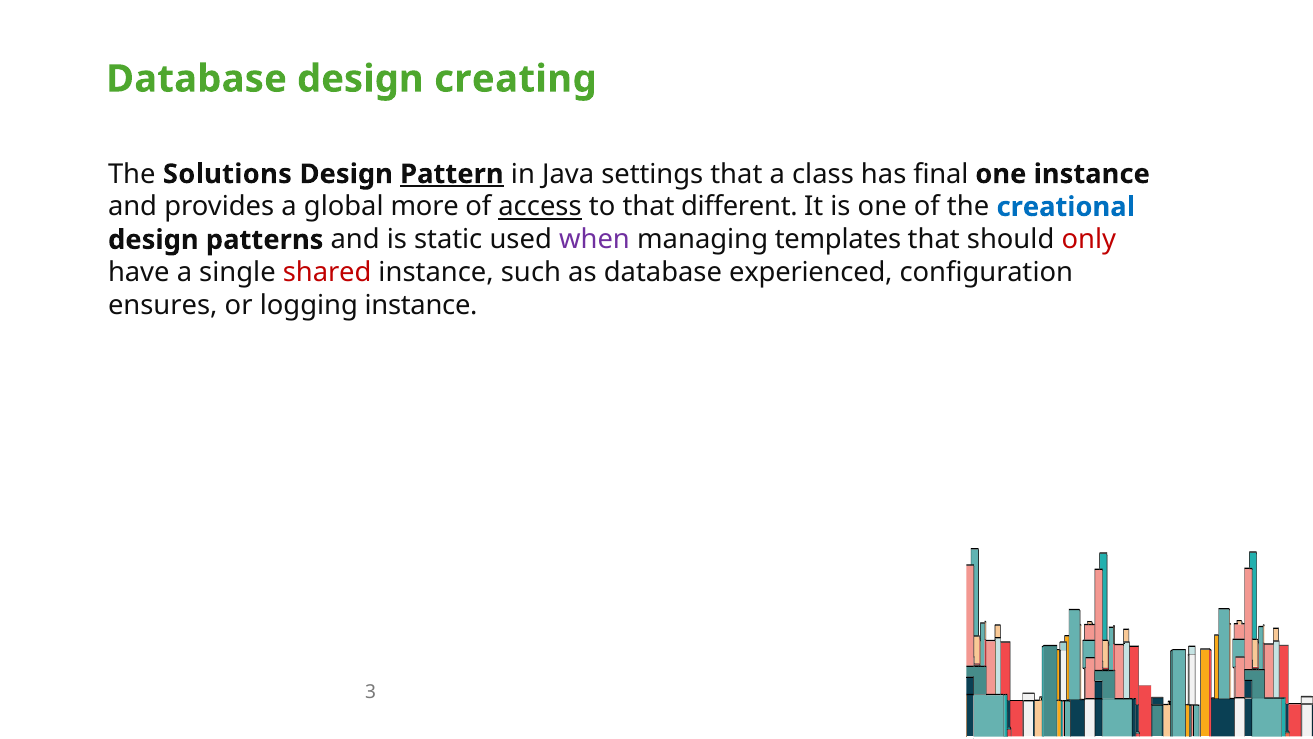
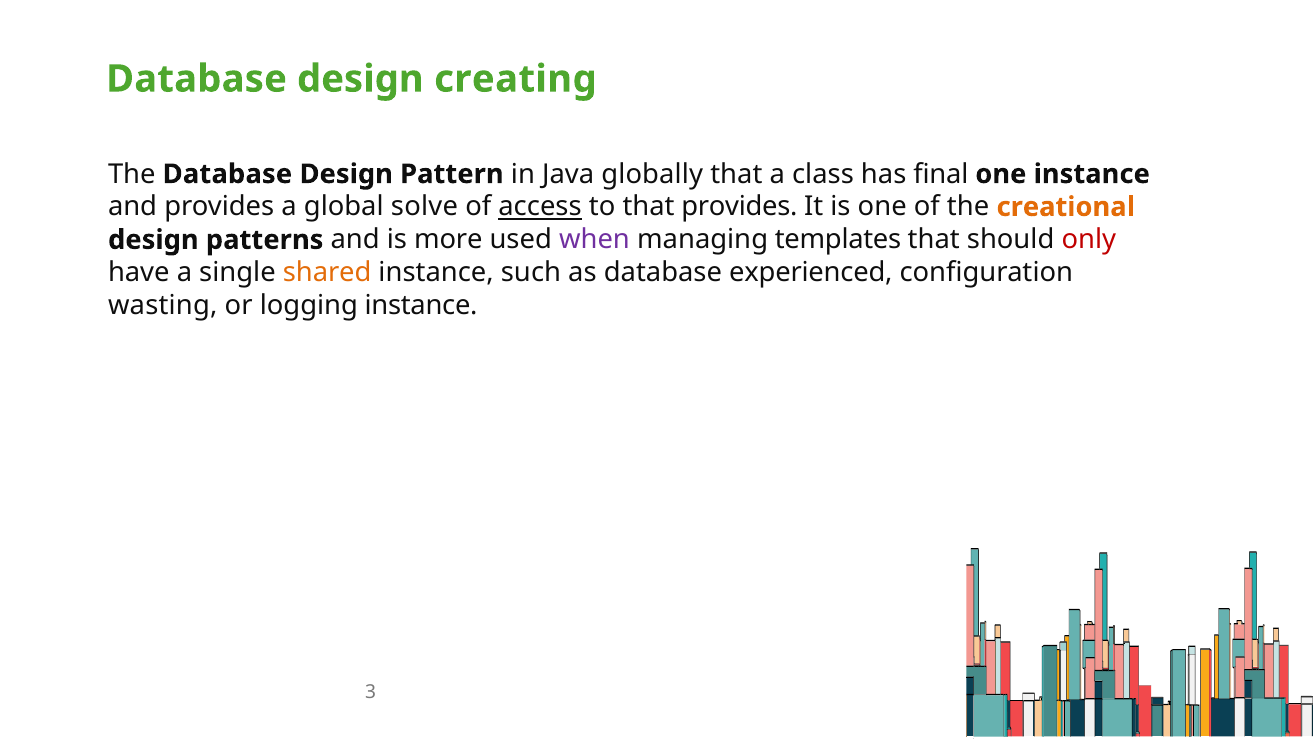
The Solutions: Solutions -> Database
Pattern underline: present -> none
settings: settings -> globally
more: more -> solve
that different: different -> provides
creational colour: blue -> orange
static: static -> more
shared colour: red -> orange
ensures: ensures -> wasting
